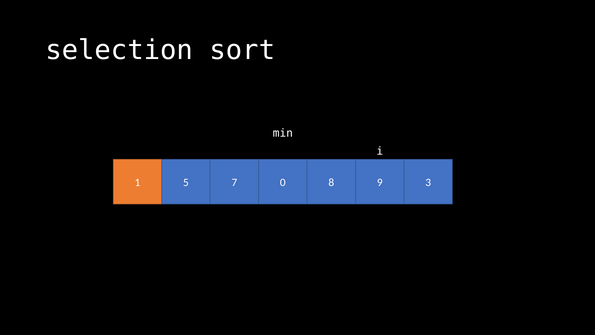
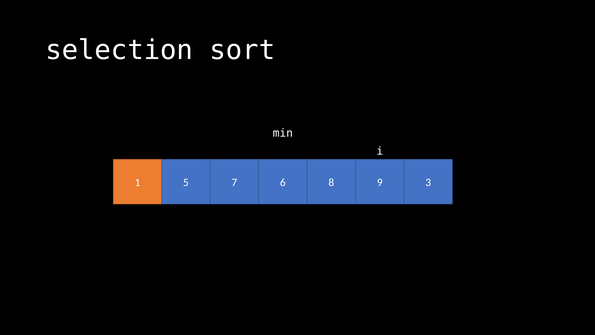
0: 0 -> 6
